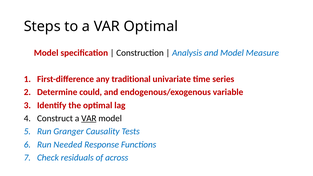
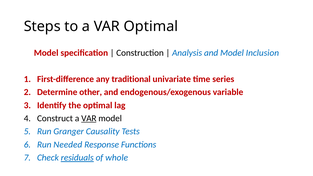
Measure: Measure -> Inclusion
could: could -> other
residuals underline: none -> present
across: across -> whole
